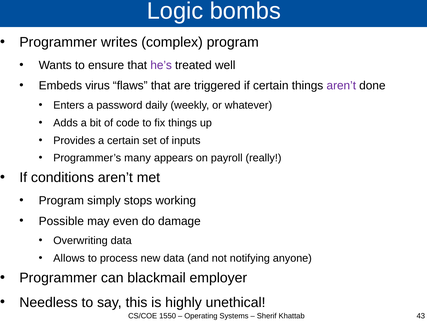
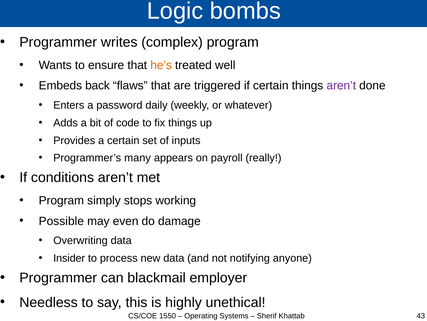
he’s colour: purple -> orange
virus: virus -> back
Allows: Allows -> Insider
